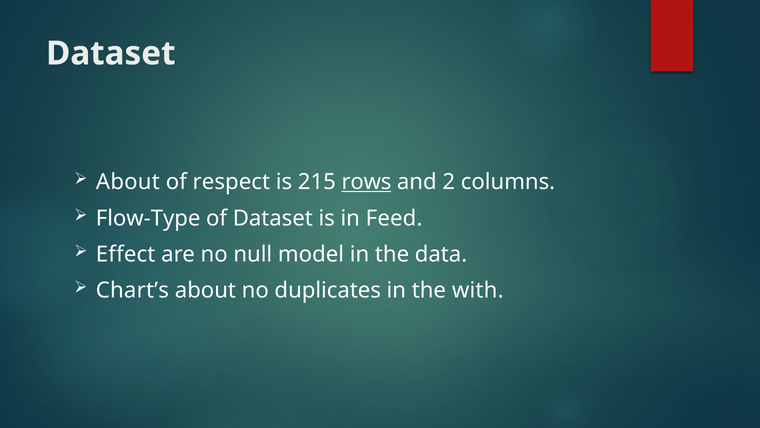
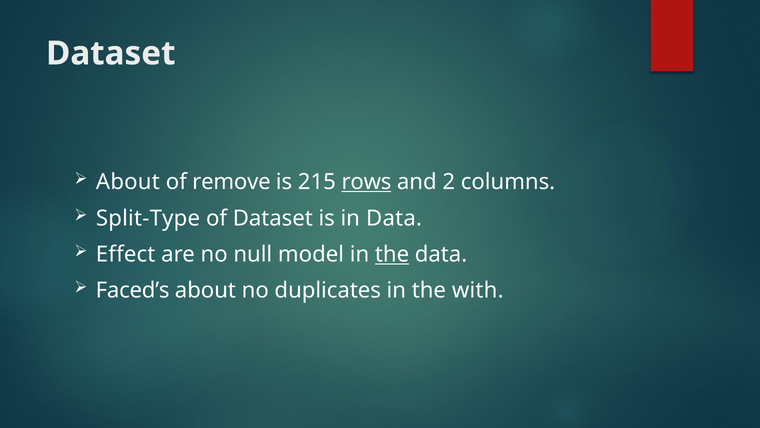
respect: respect -> remove
Flow-Type: Flow-Type -> Split-Type
in Feed: Feed -> Data
the at (392, 254) underline: none -> present
Chart’s: Chart’s -> Faced’s
